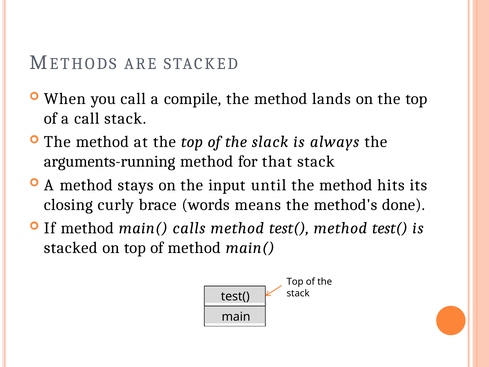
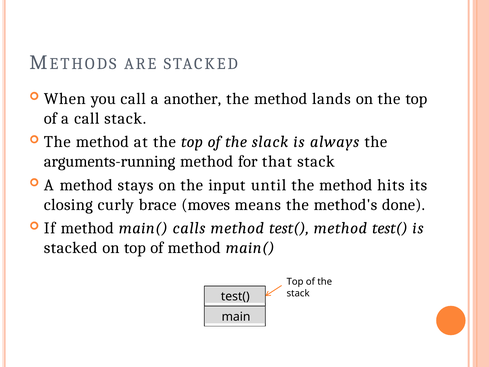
compile: compile -> another
words: words -> moves
